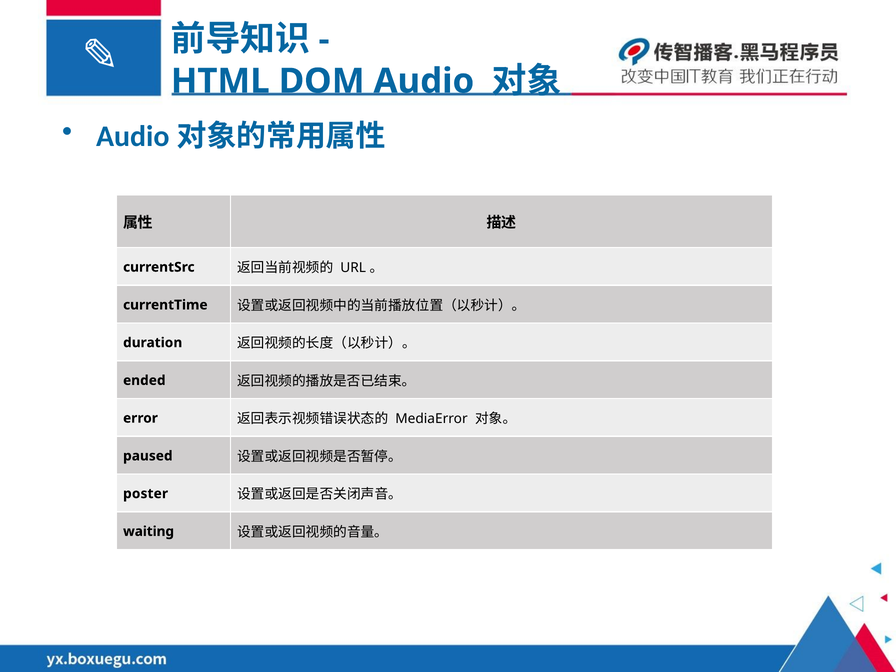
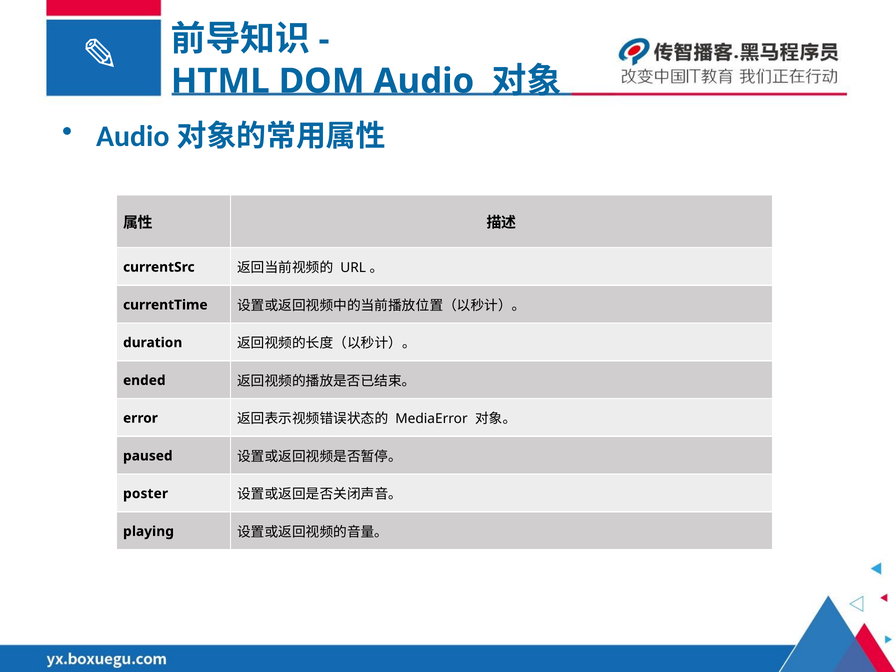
waiting: waiting -> playing
